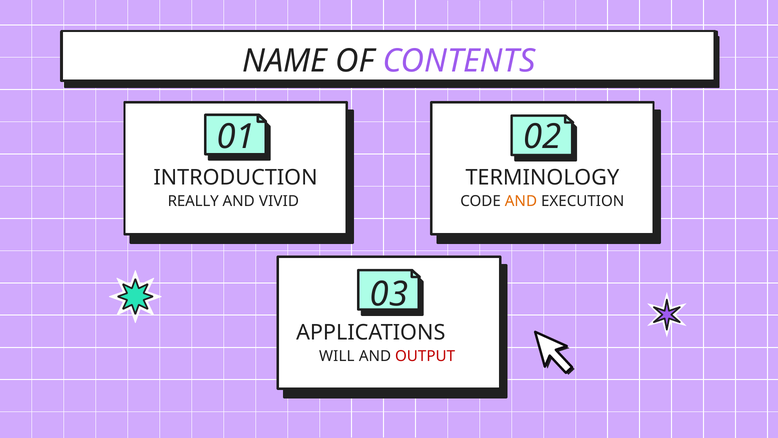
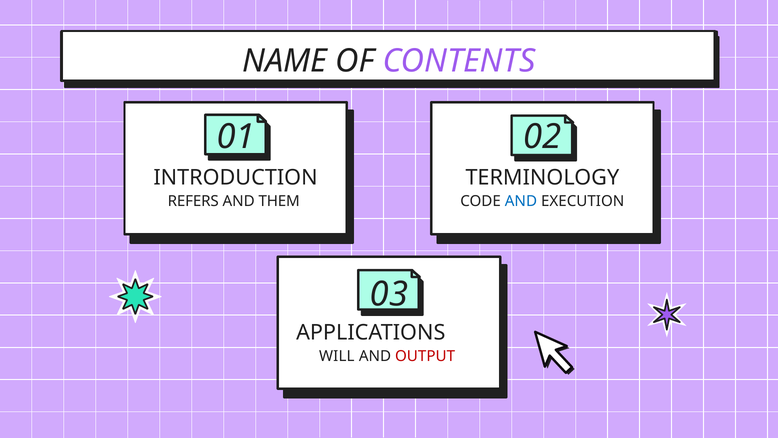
REALLY: REALLY -> REFERS
VIVID: VIVID -> THEM
AND at (521, 201) colour: orange -> blue
